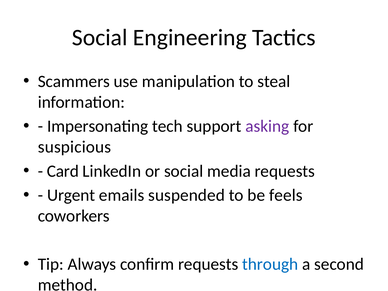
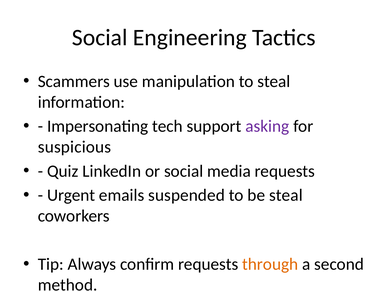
Card: Card -> Quiz
be feels: feels -> steal
through colour: blue -> orange
